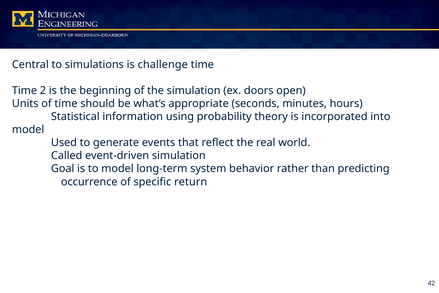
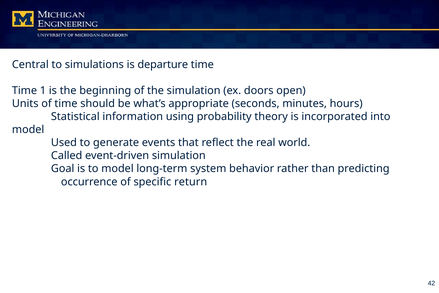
challenge: challenge -> departure
2: 2 -> 1
